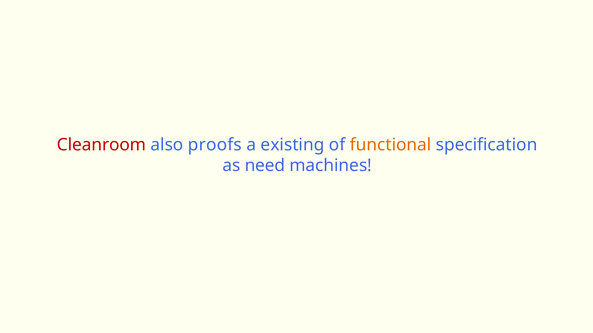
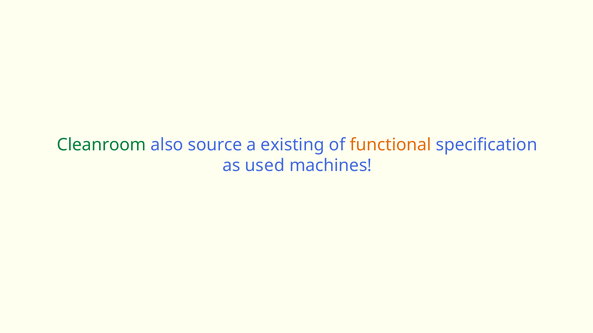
Cleanroom colour: red -> green
proofs: proofs -> source
need: need -> used
